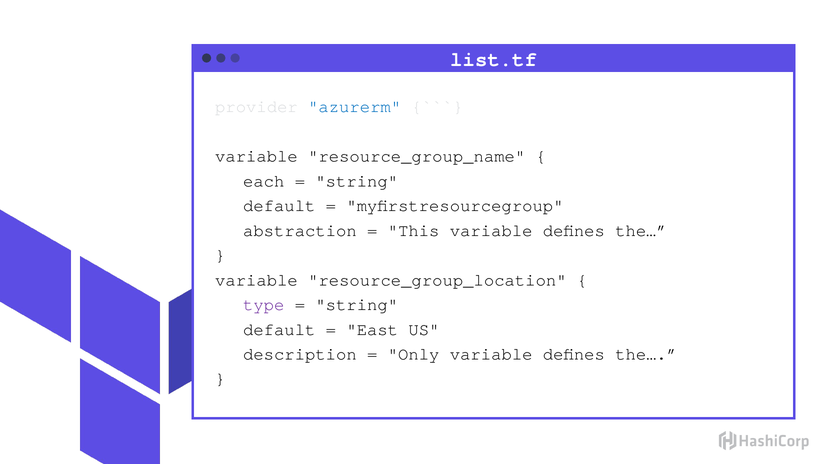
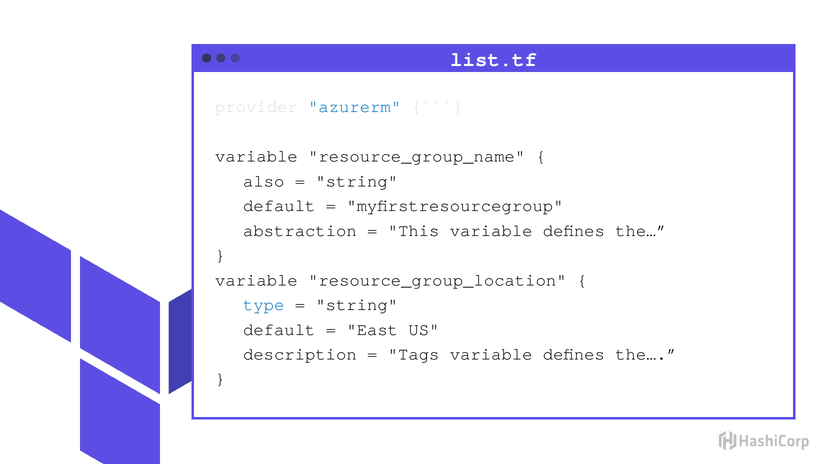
each: each -> also
type colour: purple -> blue
Only: Only -> Tags
